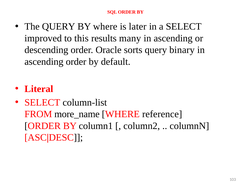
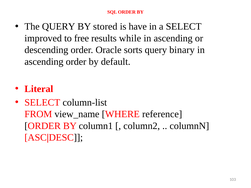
BY where: where -> stored
later: later -> have
this: this -> free
many: many -> while
more_name: more_name -> view_name
